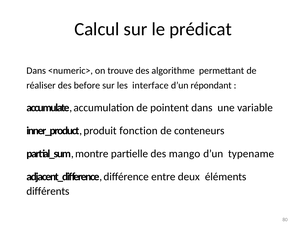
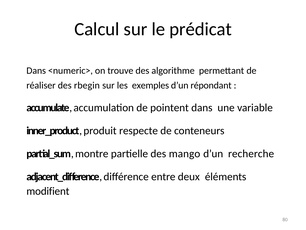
before: before -> rbegin
interface: interface -> exemples
fonction: fonction -> respecte
typename: typename -> recherche
différents: différents -> modifient
